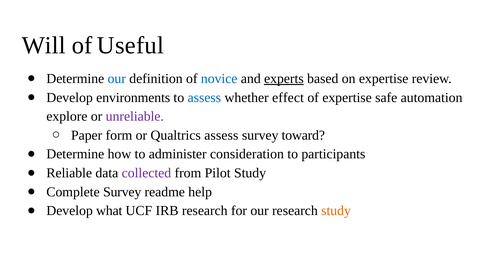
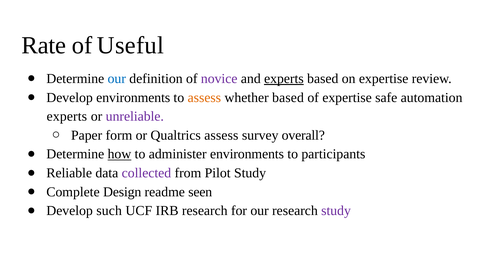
Will: Will -> Rate
novice colour: blue -> purple
assess at (204, 98) colour: blue -> orange
whether effect: effect -> based
explore at (67, 117): explore -> experts
toward: toward -> overall
how underline: none -> present
administer consideration: consideration -> environments
Complete Survey: Survey -> Design
help: help -> seen
what: what -> such
study at (336, 211) colour: orange -> purple
